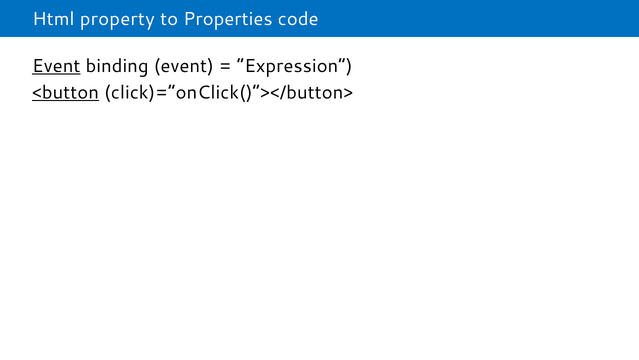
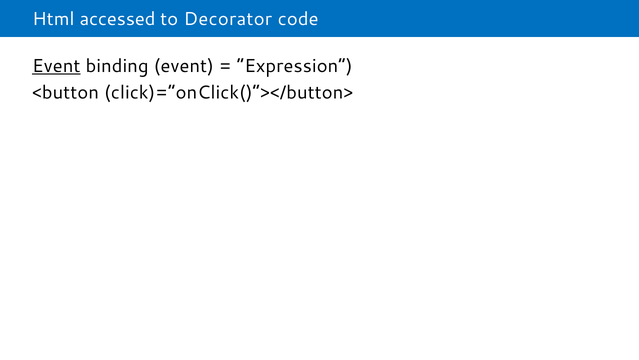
property: property -> accessed
Properties: Properties -> Decorator
<button underline: present -> none
